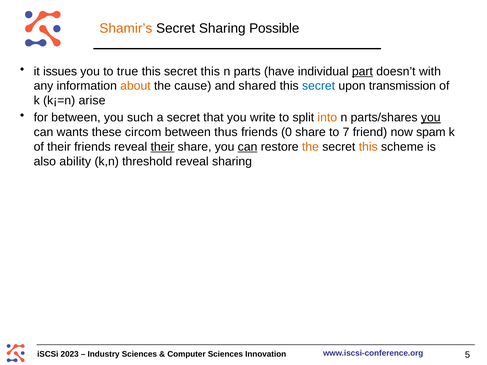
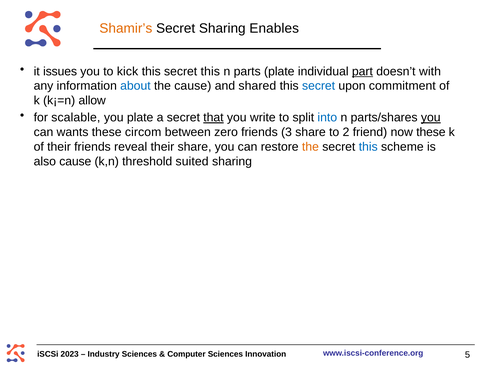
Possible: Possible -> Enables
true: true -> kick
parts have: have -> plate
about colour: orange -> blue
transmission: transmission -> commitment
arise: arise -> allow
for between: between -> scalable
you such: such -> plate
that underline: none -> present
into colour: orange -> blue
thus: thus -> zero
0: 0 -> 3
7: 7 -> 2
now spam: spam -> these
their at (162, 147) underline: present -> none
can at (248, 147) underline: present -> none
this at (368, 147) colour: orange -> blue
also ability: ability -> cause
threshold reveal: reveal -> suited
